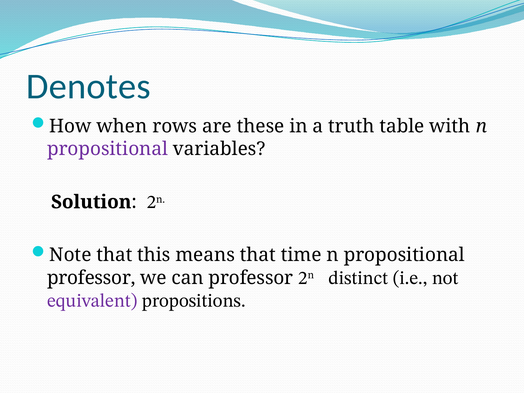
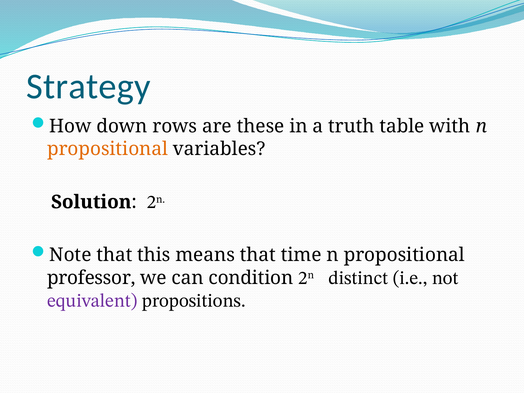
Denotes: Denotes -> Strategy
when: when -> down
propositional at (108, 149) colour: purple -> orange
can professor: professor -> condition
